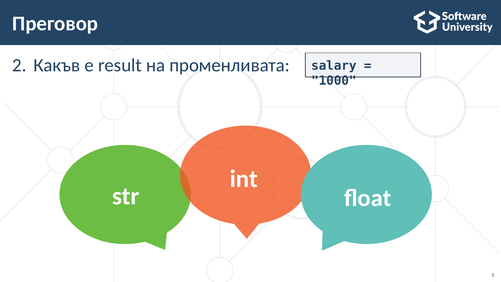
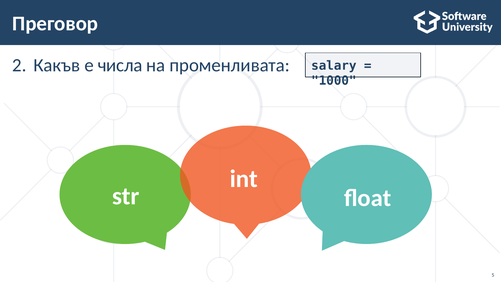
result: result -> числа
